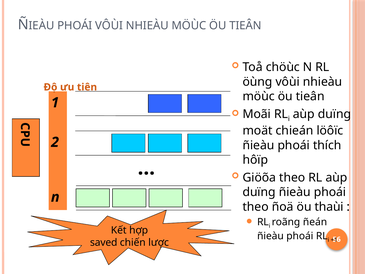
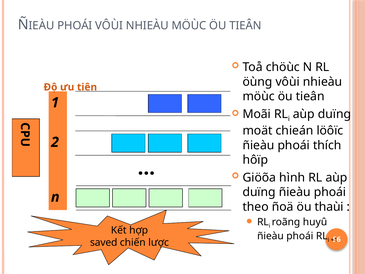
Giöõa theo: theo -> hình
ñeán: ñeán -> huyû
